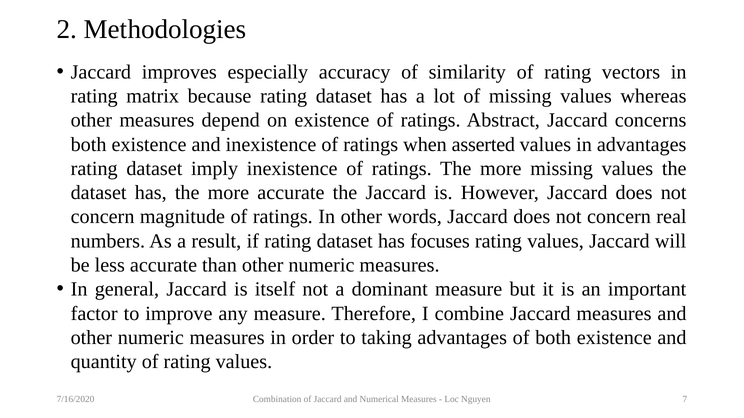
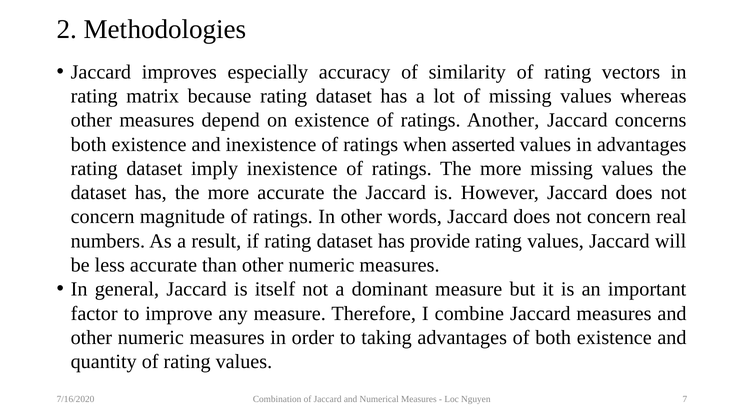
Abstract: Abstract -> Another
focuses: focuses -> provide
